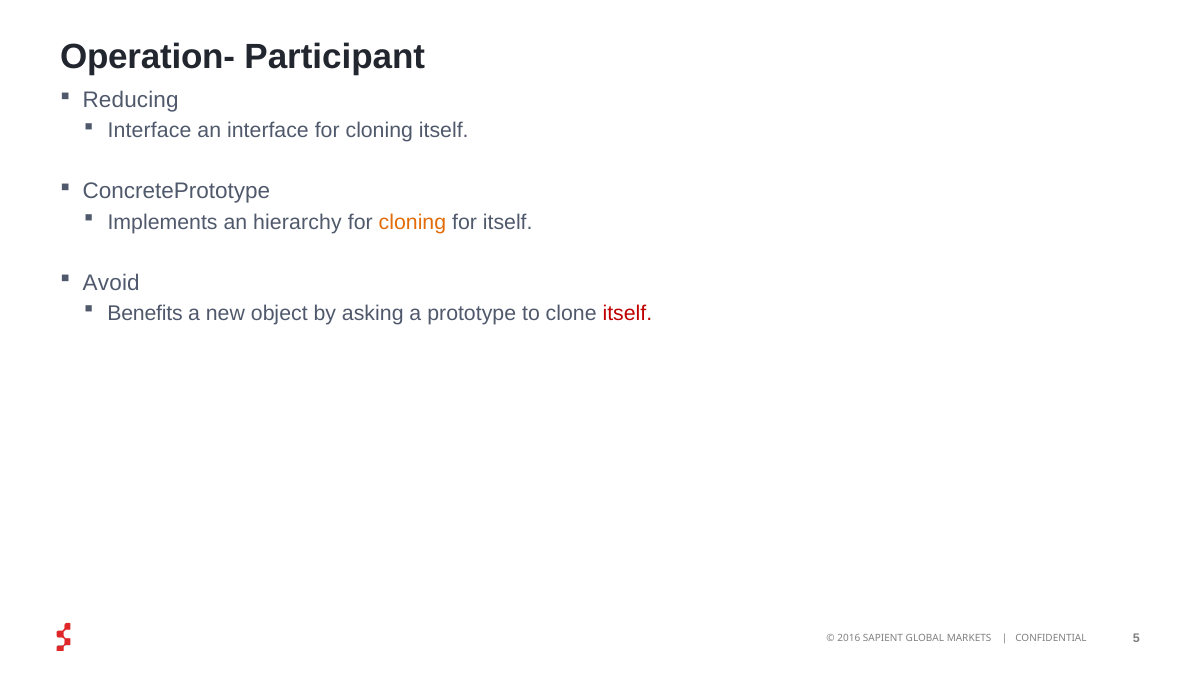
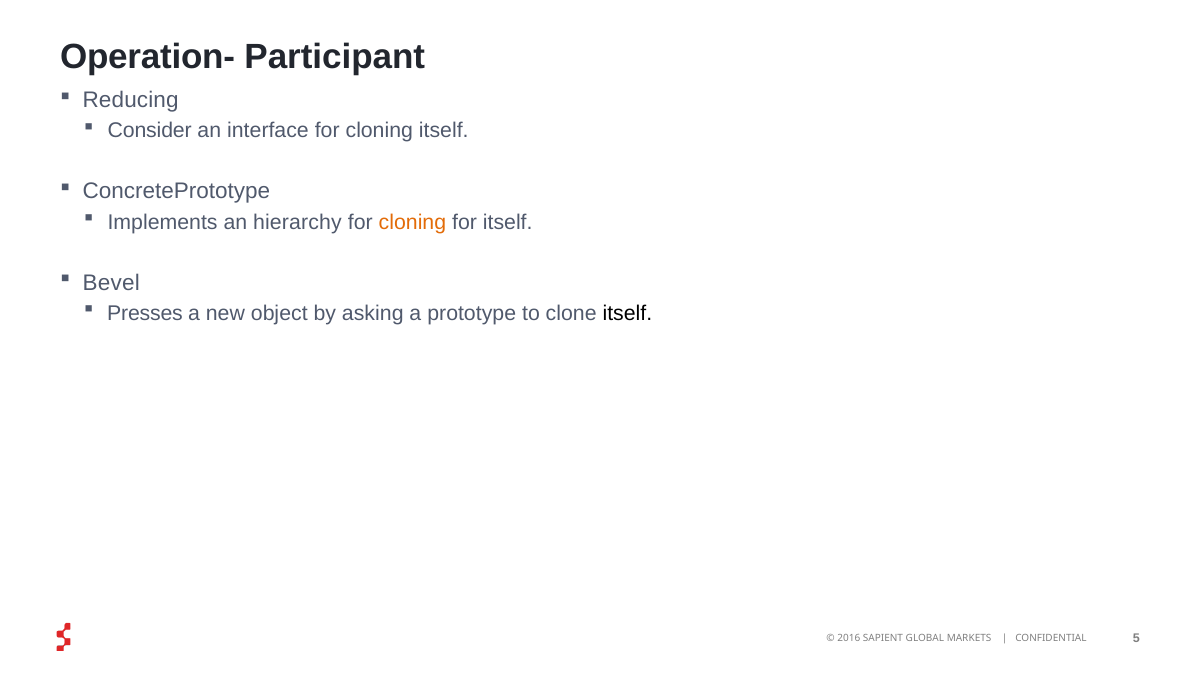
Interface at (150, 131): Interface -> Consider
Avoid: Avoid -> Bevel
Benefits: Benefits -> Presses
itself at (627, 313) colour: red -> black
